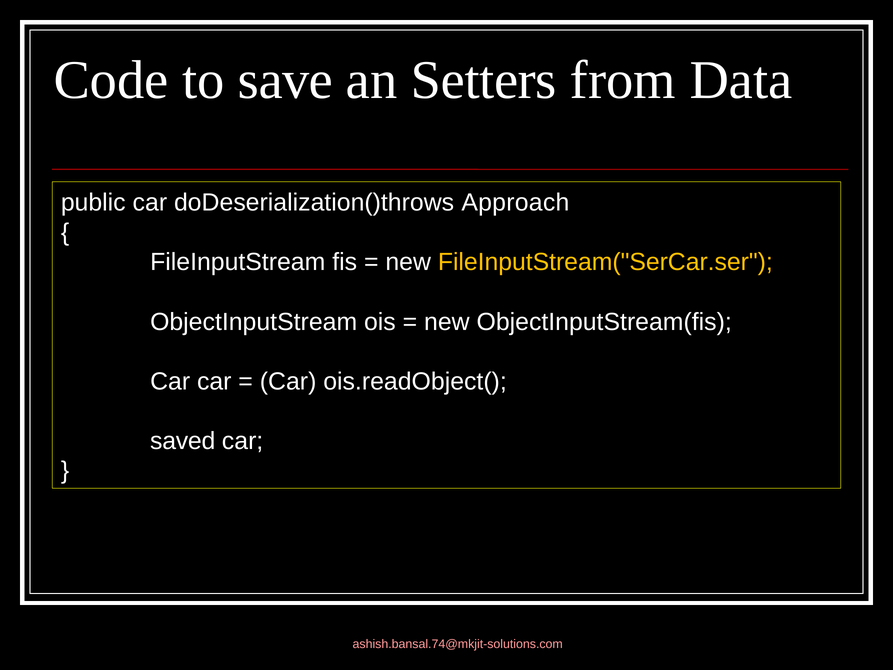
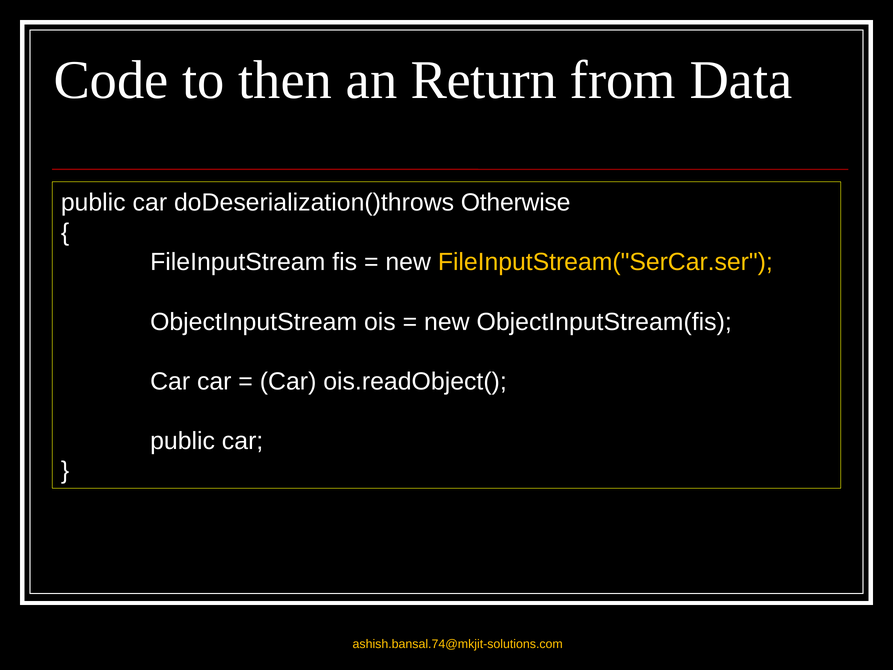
save: save -> then
Setters: Setters -> Return
Approach: Approach -> Otherwise
saved at (183, 441): saved -> public
ashish.bansal.74@mkjit-solutions.com colour: pink -> yellow
